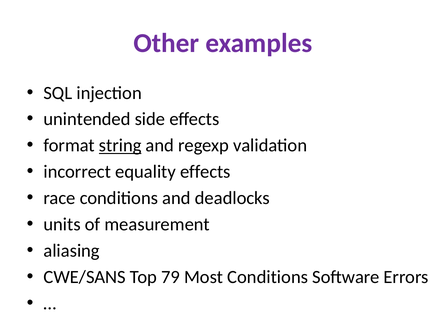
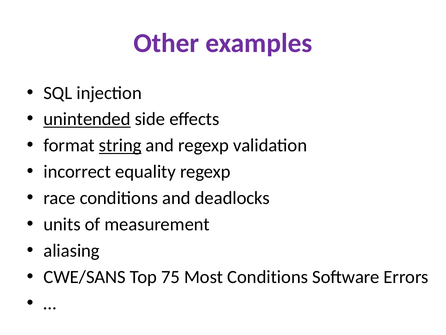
unintended underline: none -> present
equality effects: effects -> regexp
79: 79 -> 75
